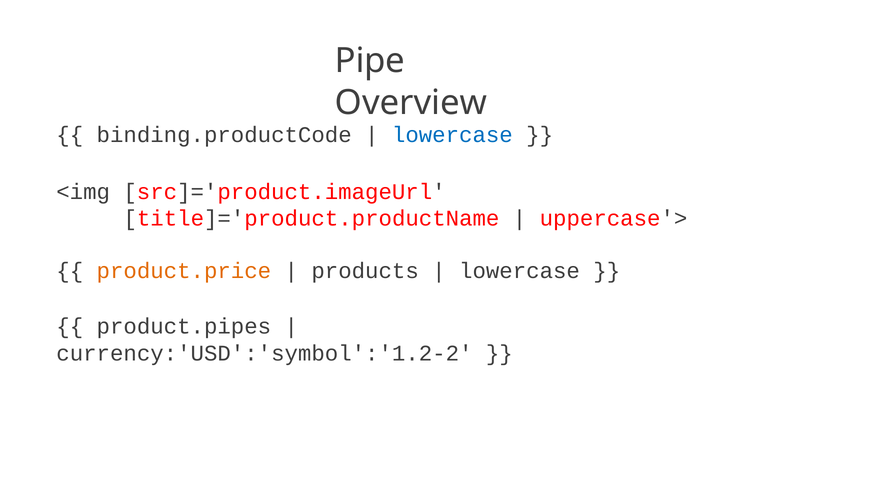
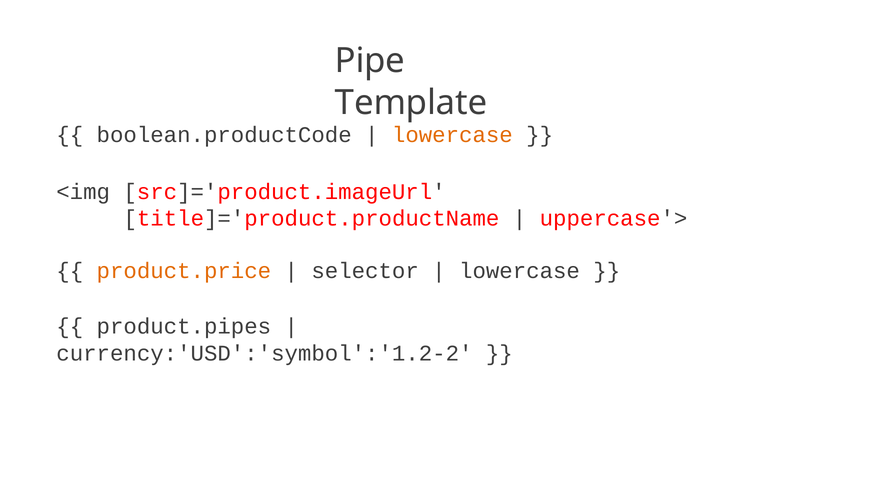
Overview: Overview -> Template
binding.productCode: binding.productCode -> boolean.productCode
lowercase at (452, 135) colour: blue -> orange
products: products -> selector
